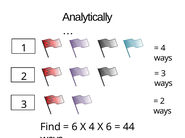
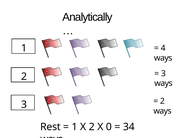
Find: Find -> Rest
6 at (75, 128): 6 -> 1
X 4: 4 -> 2
X 6: 6 -> 0
44: 44 -> 34
